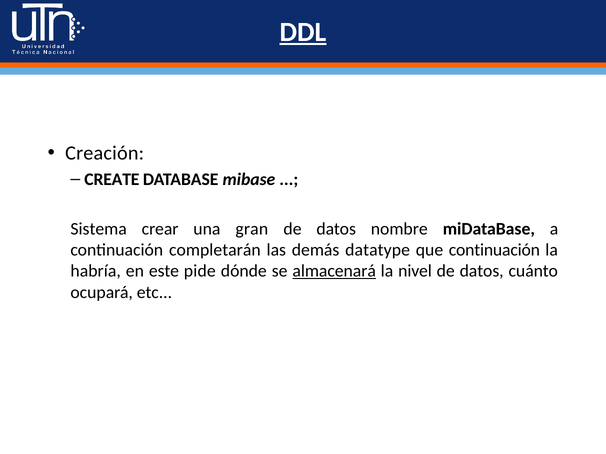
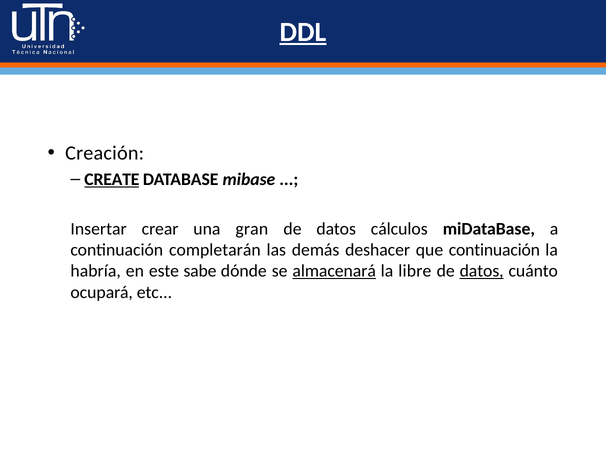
CREATE underline: none -> present
Sistema: Sistema -> Insertar
nombre: nombre -> cálculos
datatype: datatype -> deshacer
pide: pide -> sabe
nivel: nivel -> libre
datos at (482, 271) underline: none -> present
